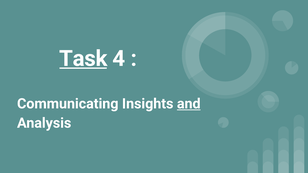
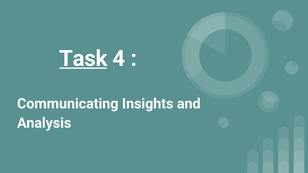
and underline: present -> none
